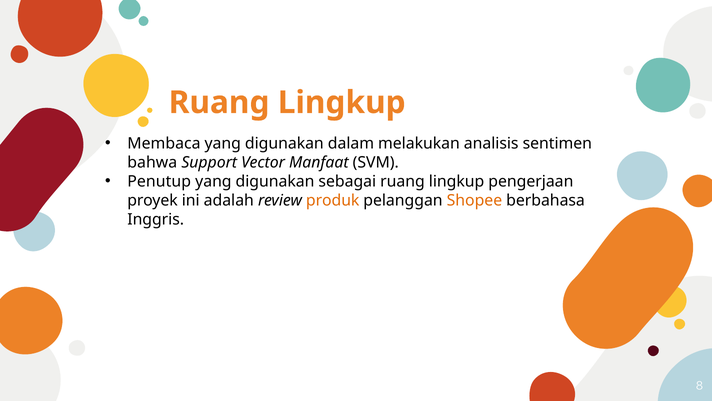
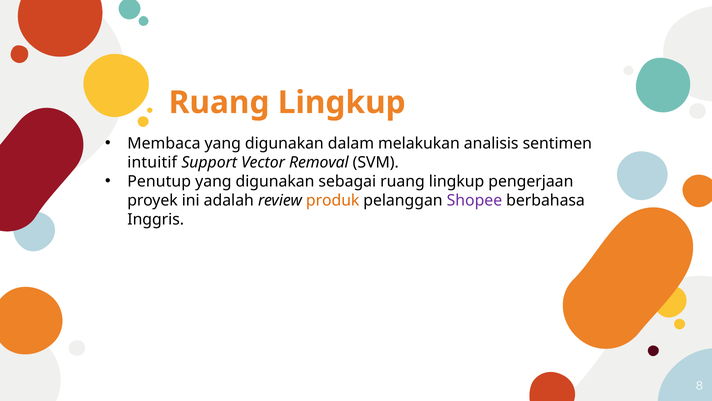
bahwa: bahwa -> intuitif
Manfaat: Manfaat -> Removal
Shopee colour: orange -> purple
